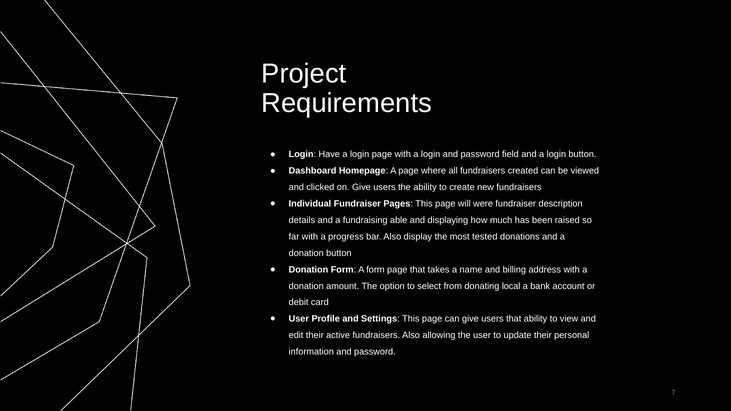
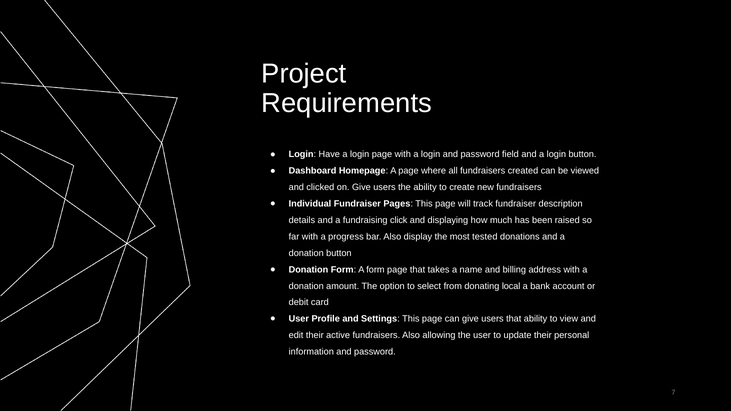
were: were -> track
able: able -> click
